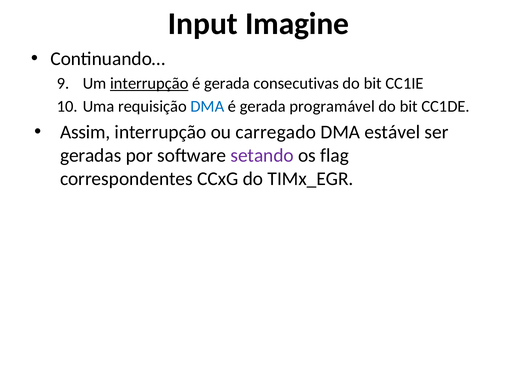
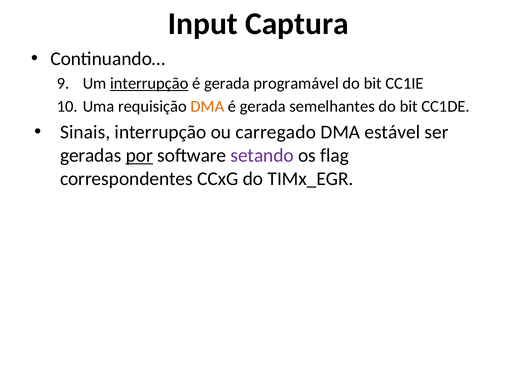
Imagine: Imagine -> Captura
consecutivas: consecutivas -> programável
DMA at (207, 106) colour: blue -> orange
programável: programável -> semelhantes
Assim: Assim -> Sinais
por underline: none -> present
